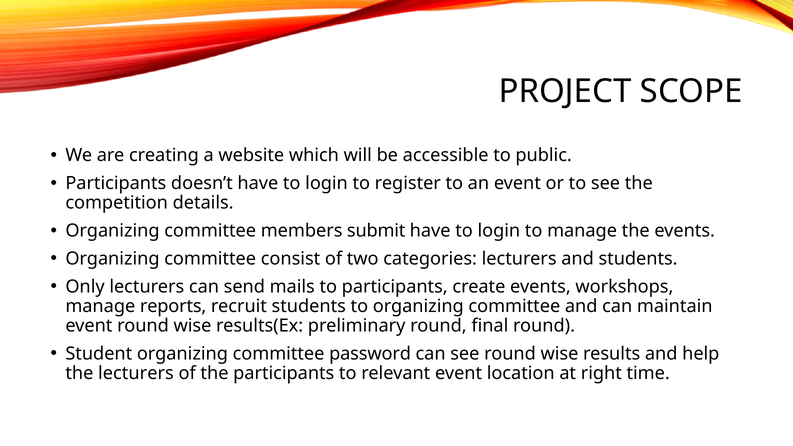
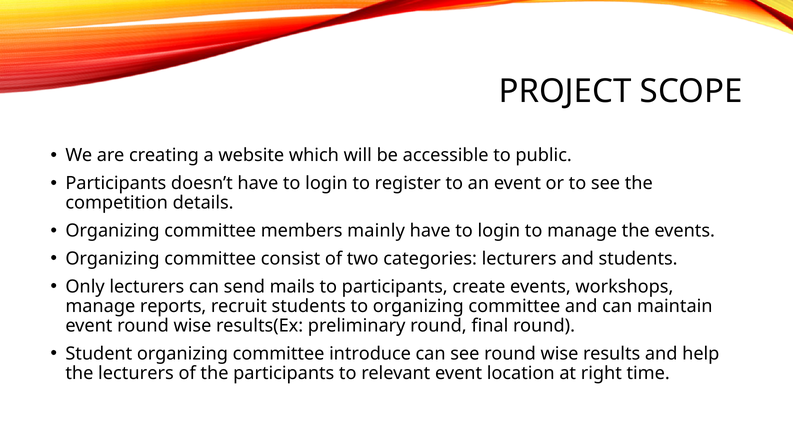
submit: submit -> mainly
password: password -> introduce
